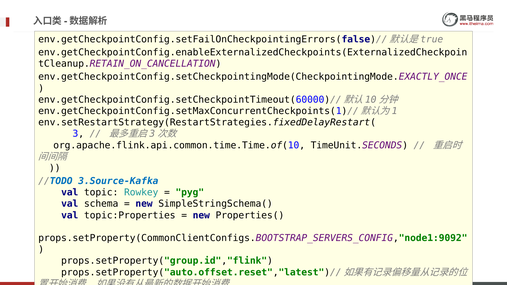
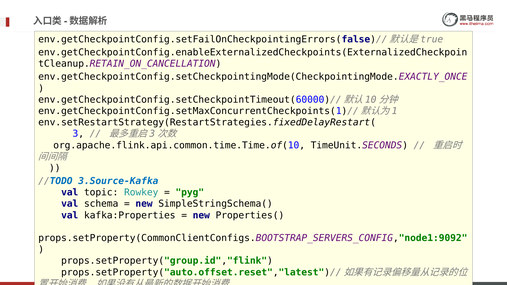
topic:Properties: topic:Properties -> kafka:Properties
